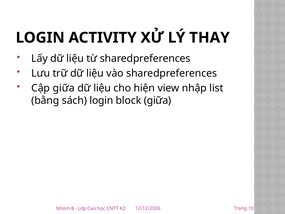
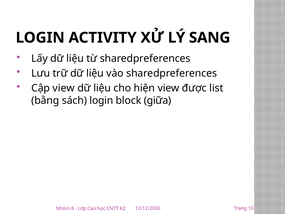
THAY: THAY -> SANG
Cập giữa: giữa -> view
nhập: nhập -> được
